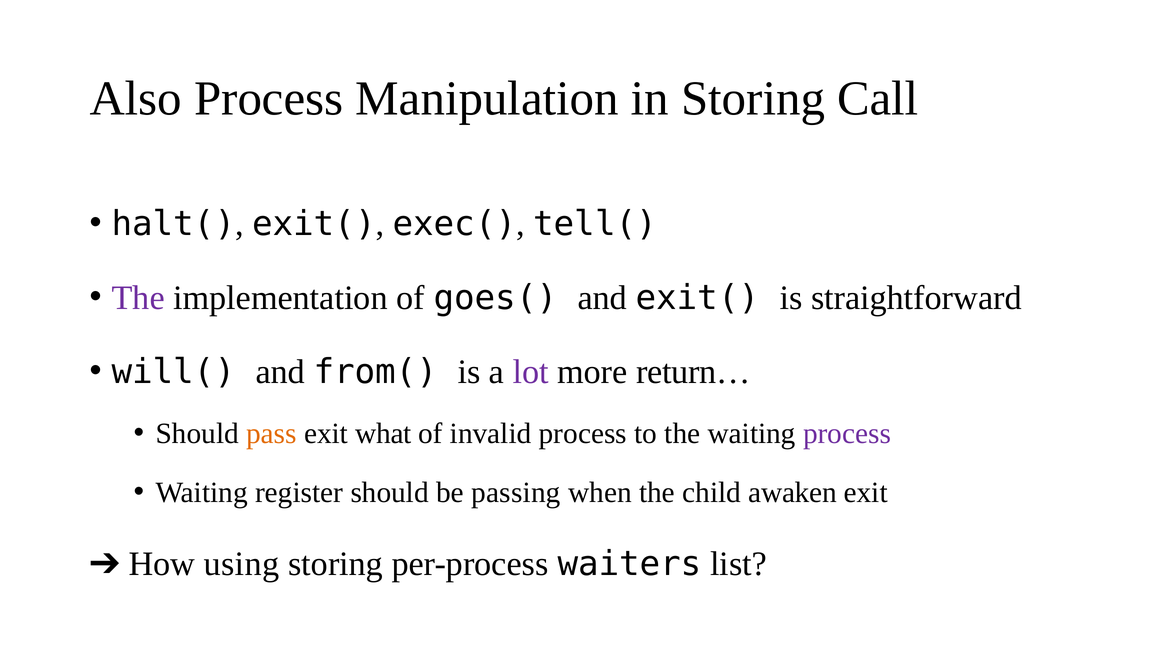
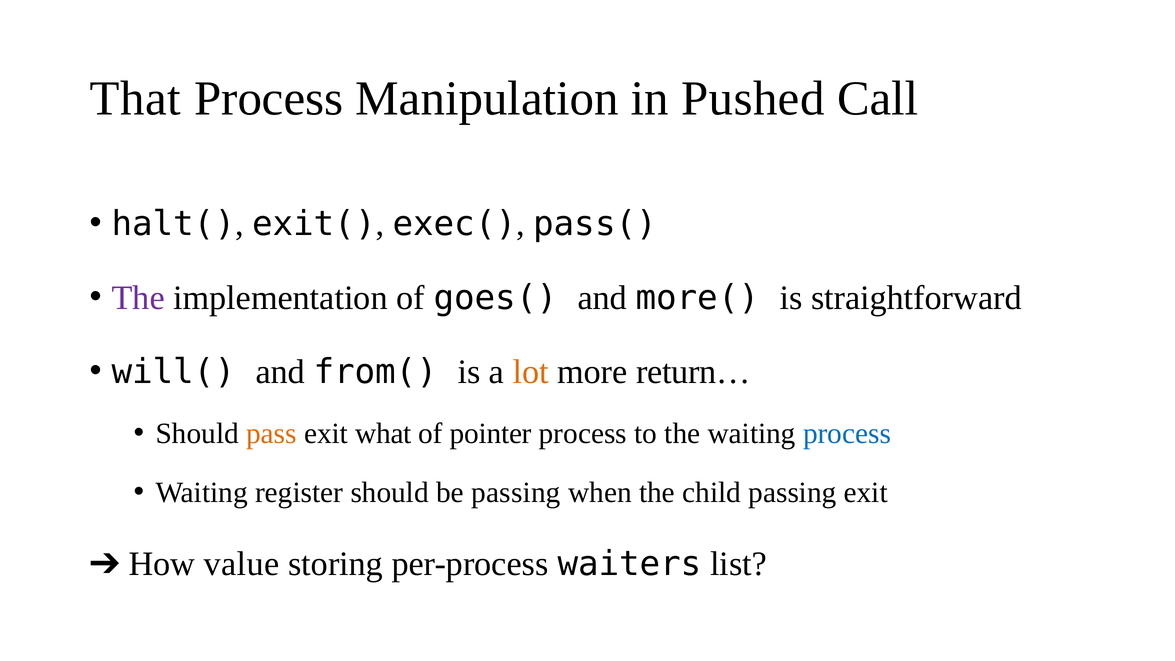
Also: Also -> That
in Storing: Storing -> Pushed
tell(: tell( -> pass(
and exit(: exit( -> more(
lot colour: purple -> orange
invalid: invalid -> pointer
process at (847, 433) colour: purple -> blue
child awaken: awaken -> passing
using: using -> value
